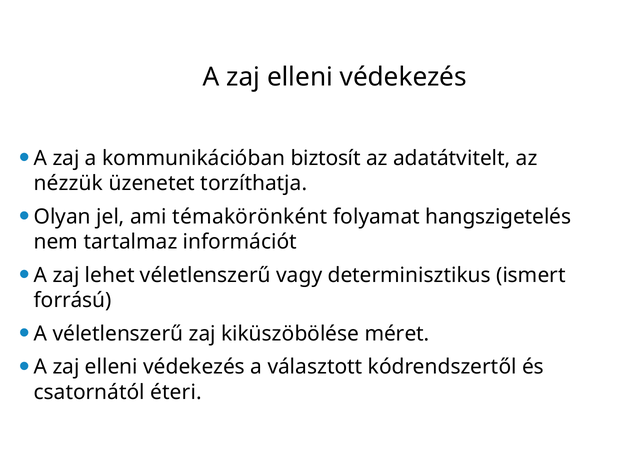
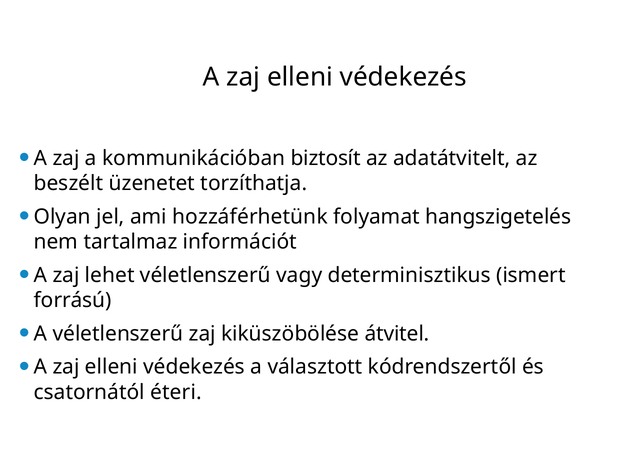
nézzük: nézzük -> beszélt
témakörönként: témakörönként -> hozzáférhetünk
méret: méret -> átvitel
